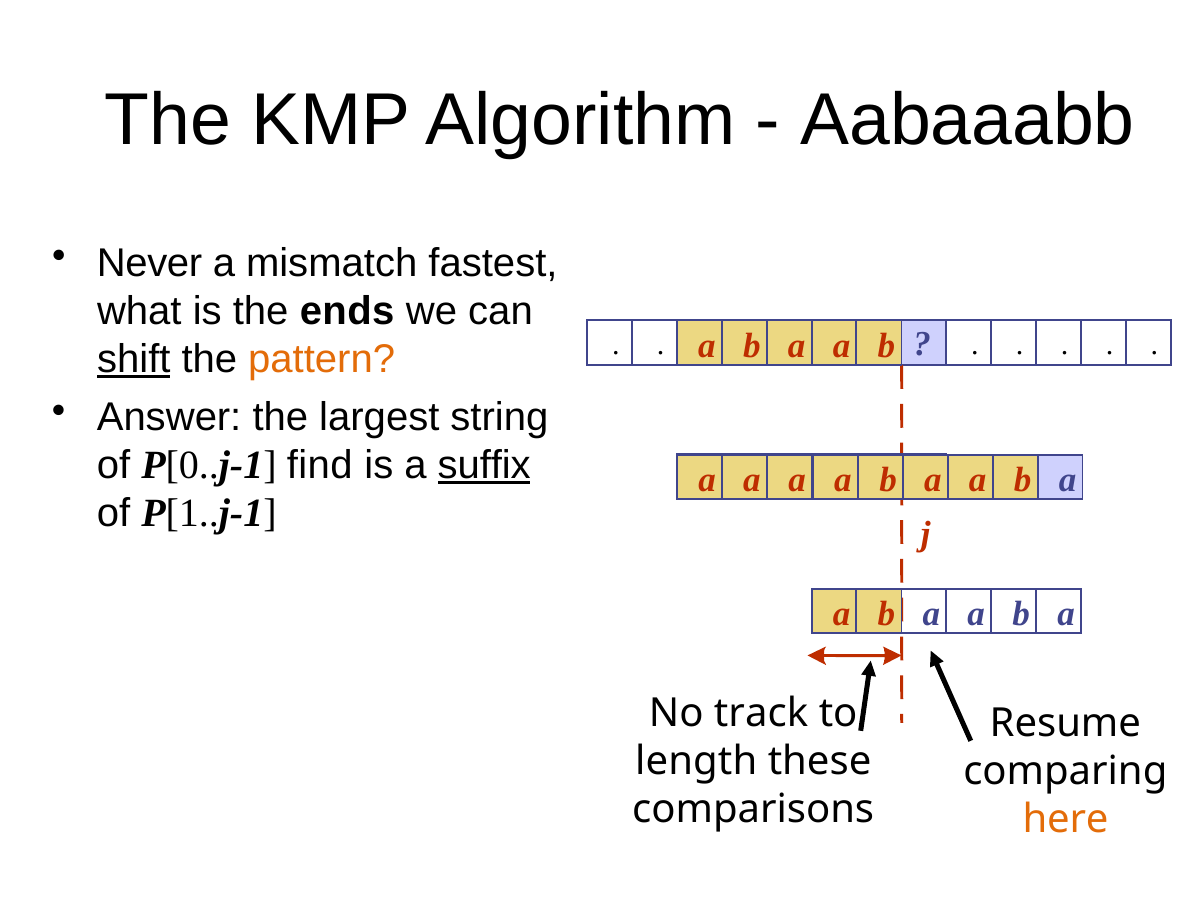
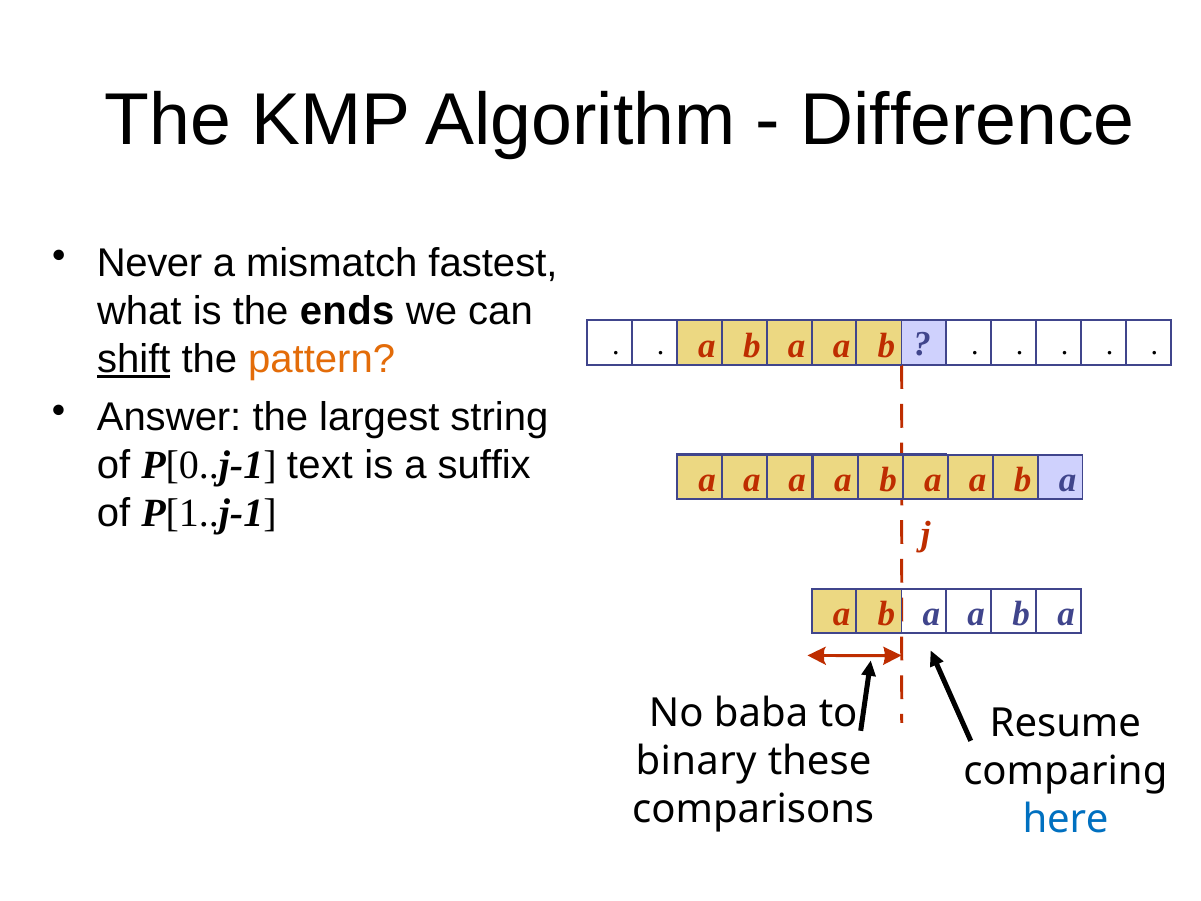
Aabaaabb: Aabaaabb -> Difference
find: find -> text
suffix underline: present -> none
track: track -> baba
length: length -> binary
here colour: orange -> blue
